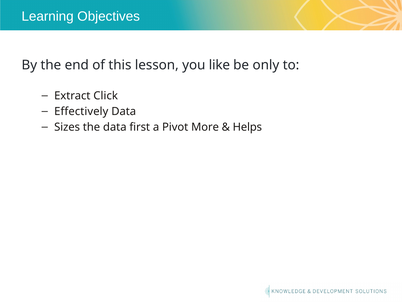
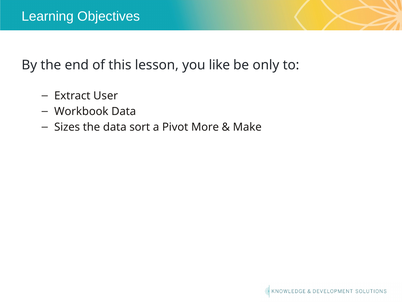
Click: Click -> User
Effectively: Effectively -> Workbook
first: first -> sort
Helps: Helps -> Make
